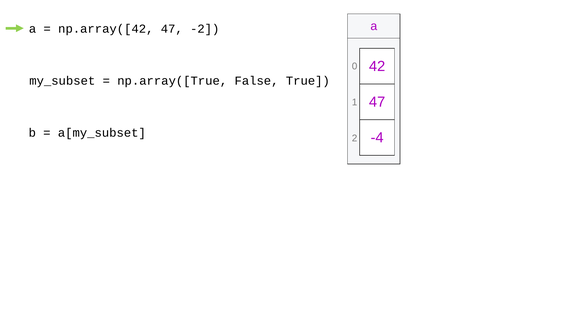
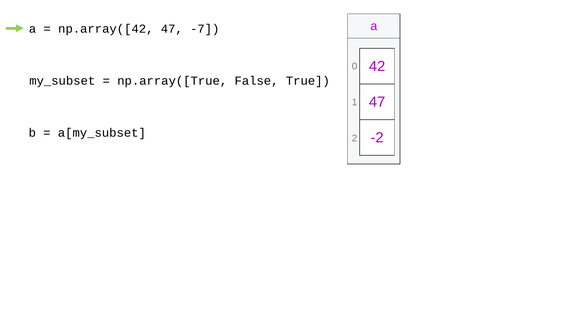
-2: -2 -> -7
-4: -4 -> -2
